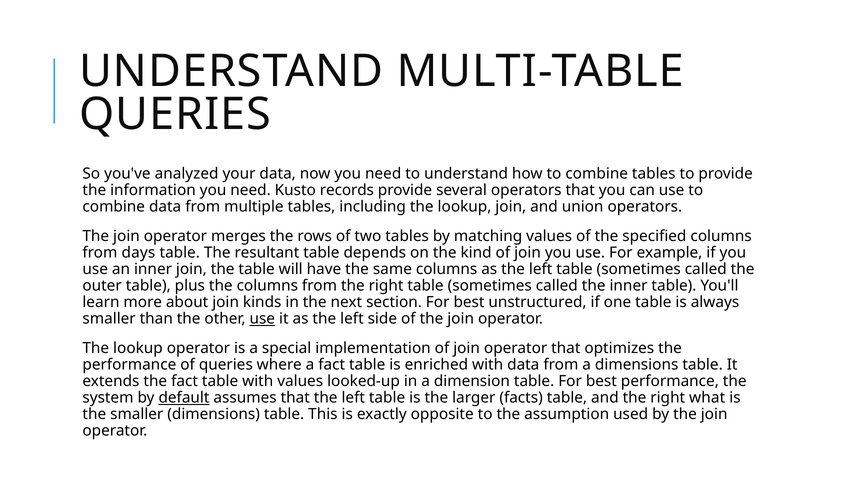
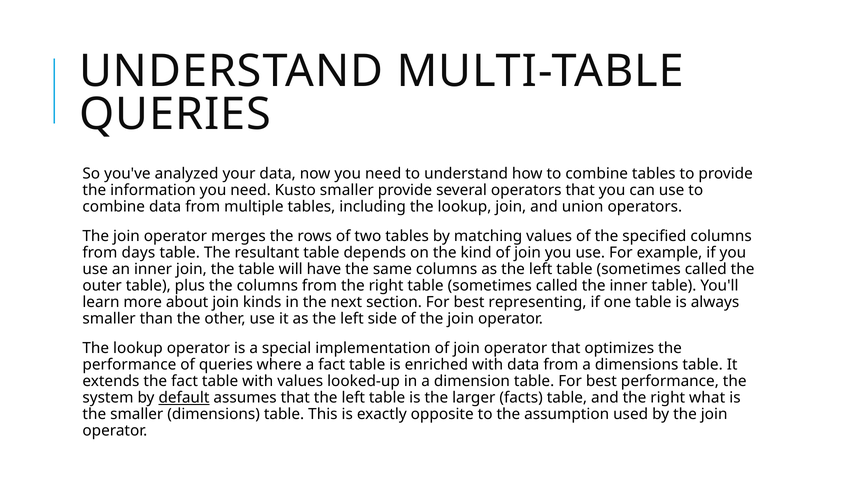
Kusto records: records -> smaller
unstructured: unstructured -> representing
use at (262, 319) underline: present -> none
